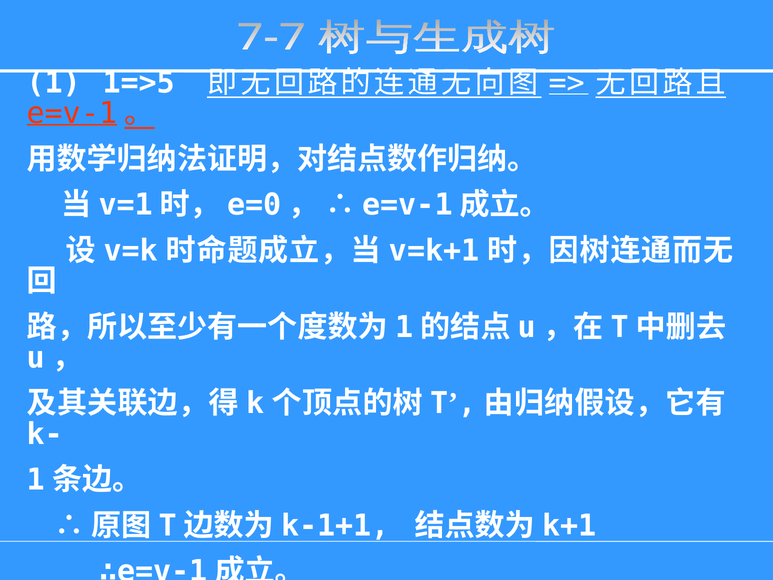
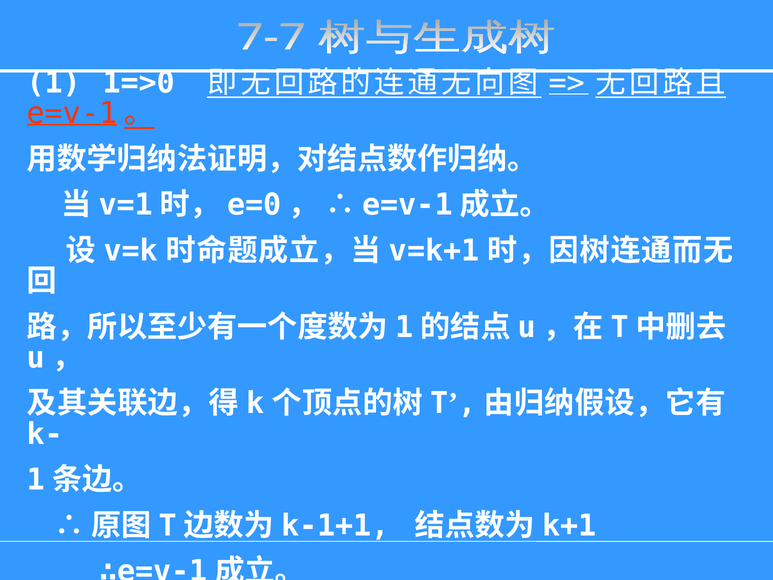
1=>5: 1=>5 -> 1=>0
